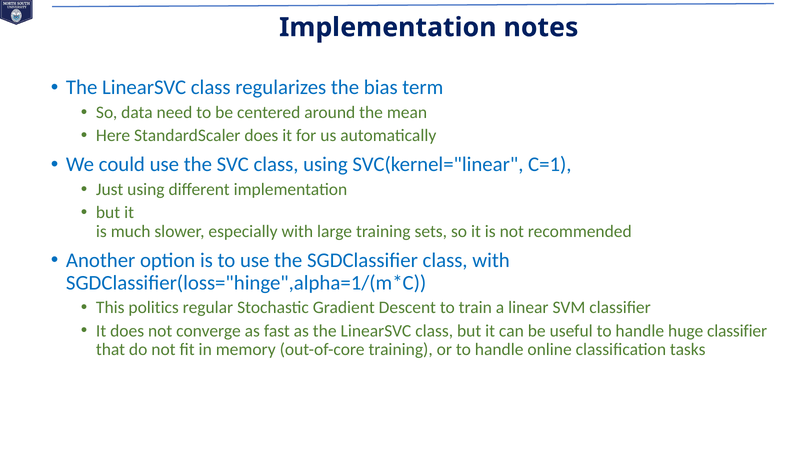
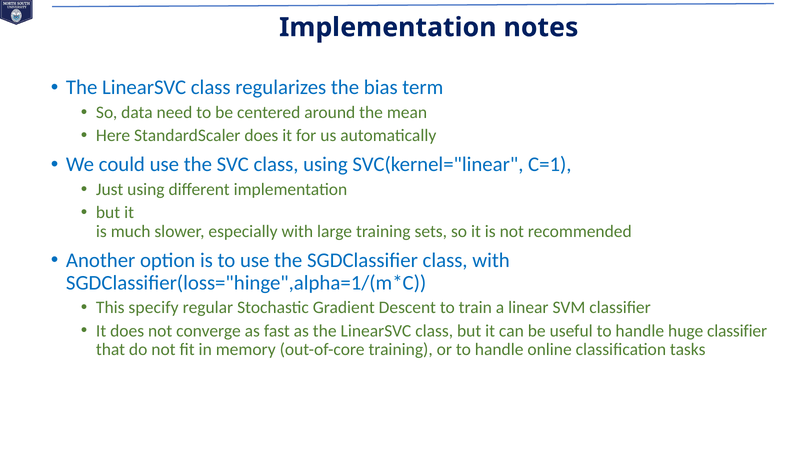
politics: politics -> specify
